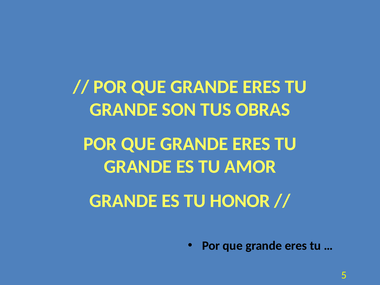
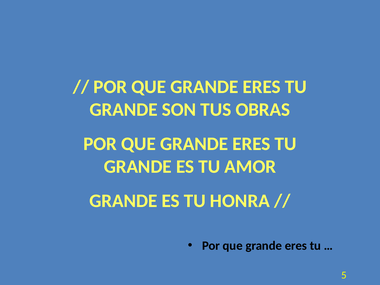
HONOR: HONOR -> HONRA
